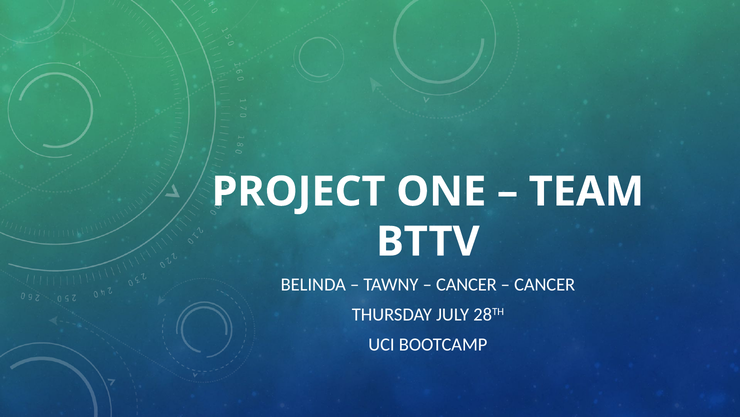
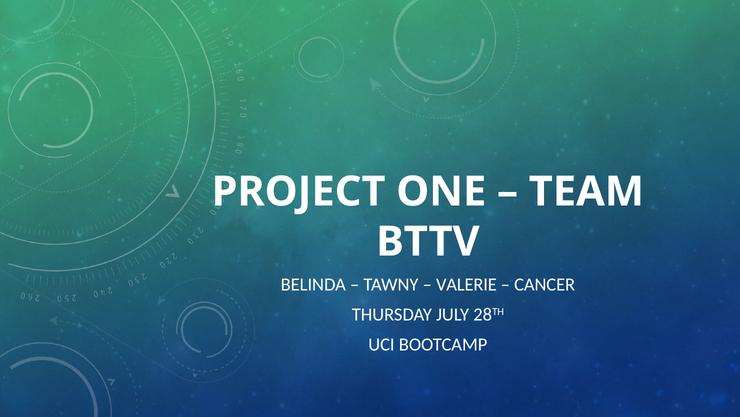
CANCER at (466, 284): CANCER -> VALERIE
